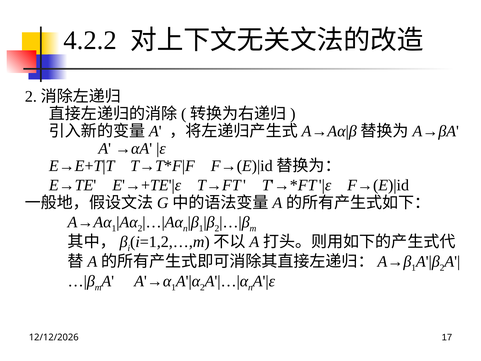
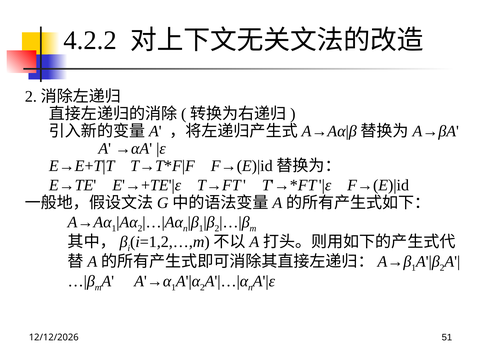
17: 17 -> 51
